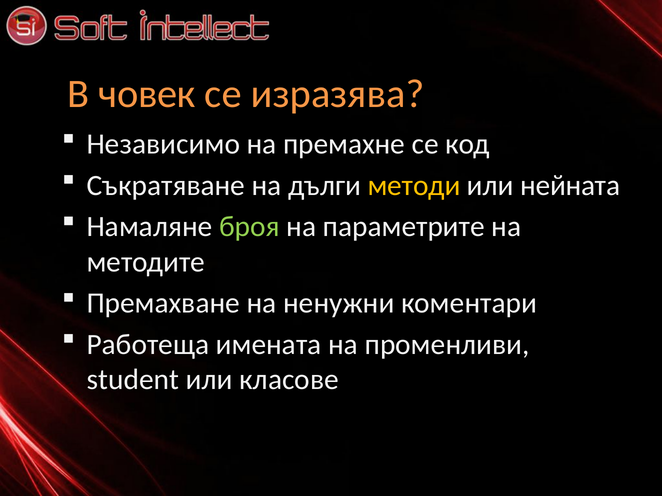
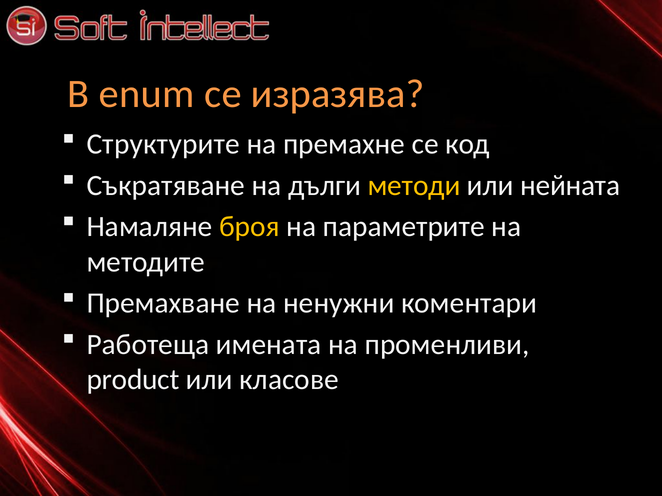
човек: човек -> enum
Независимо: Независимо -> Структурите
броя colour: light green -> yellow
student: student -> product
